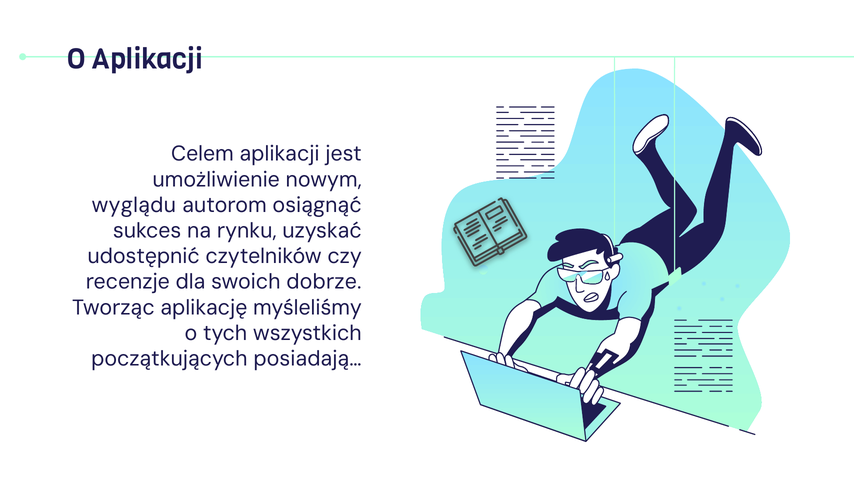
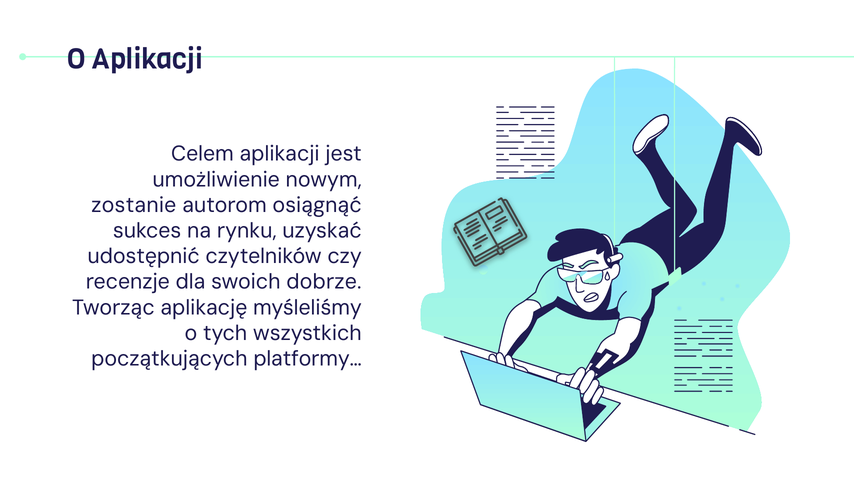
wyglądu: wyglądu -> zostanie
posiadają…: posiadają… -> platformy…
